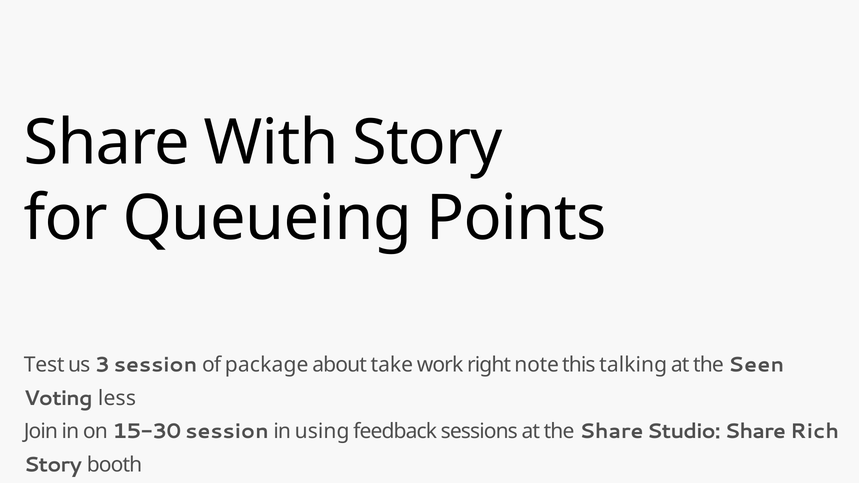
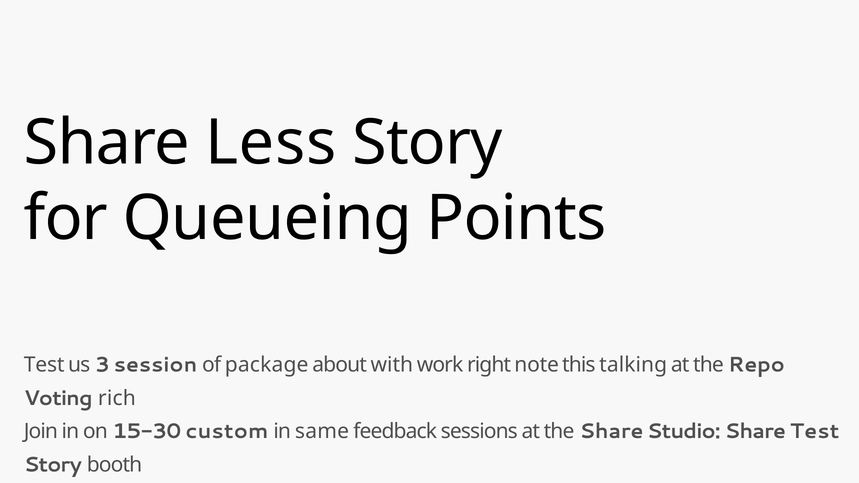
With: With -> Less
take: take -> with
Seen: Seen -> Repo
less: less -> rich
15-30 session: session -> custom
using: using -> same
Share Rich: Rich -> Test
